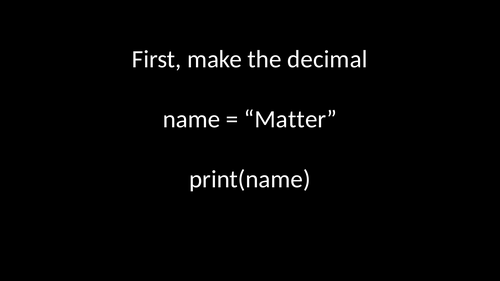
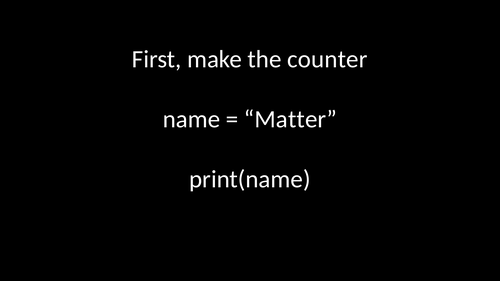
decimal: decimal -> counter
